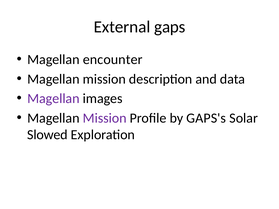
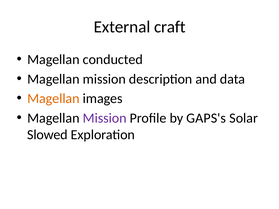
gaps: gaps -> craft
encounter: encounter -> conducted
Magellan at (53, 99) colour: purple -> orange
